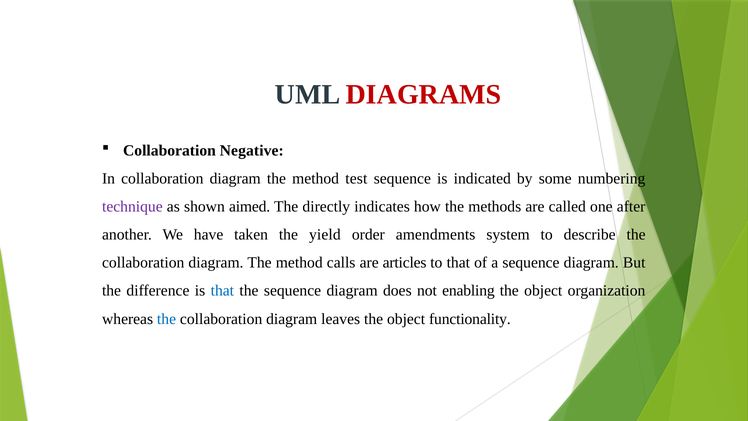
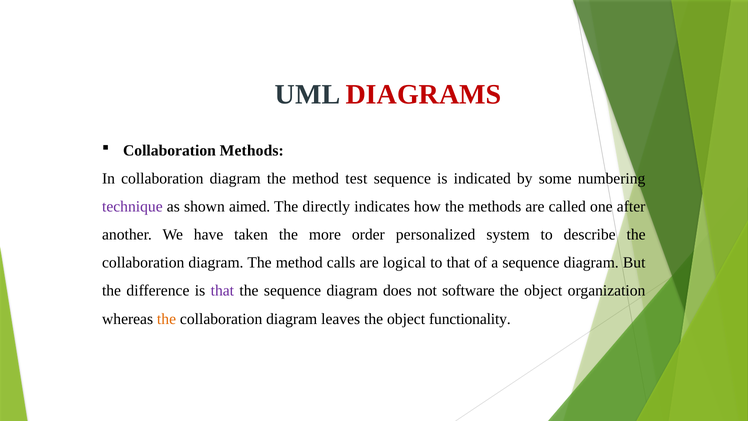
Collaboration Negative: Negative -> Methods
yield: yield -> more
amendments: amendments -> personalized
articles: articles -> logical
that at (222, 291) colour: blue -> purple
enabling: enabling -> software
the at (167, 319) colour: blue -> orange
